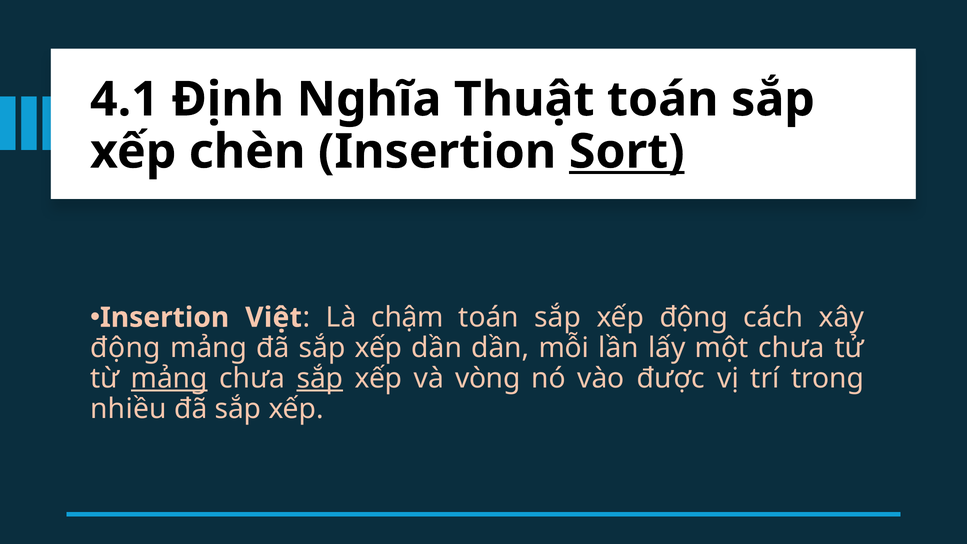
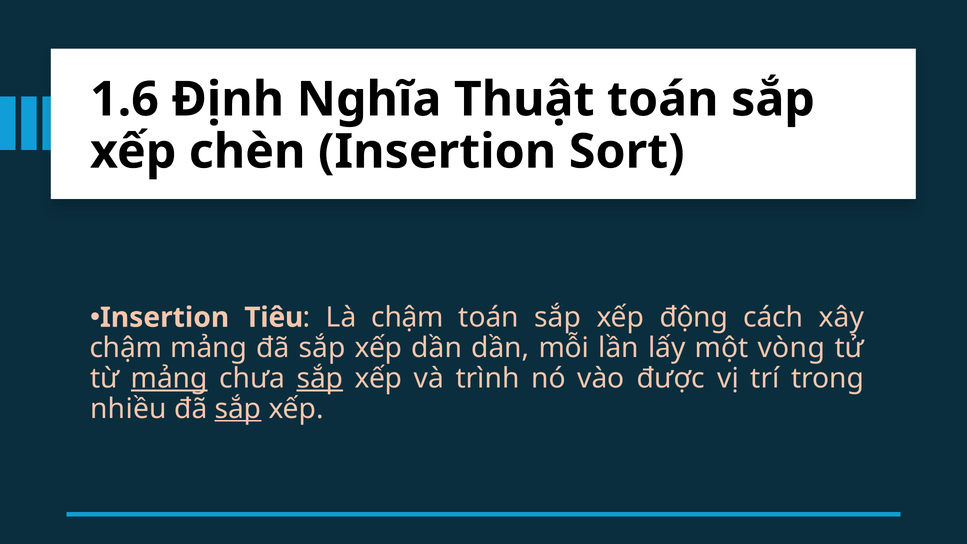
4.1: 4.1 -> 1.6
Sort underline: present -> none
Việt: Việt -> Tiêu
động at (126, 348): động -> chậm
một chưa: chưa -> vòng
vòng: vòng -> trình
sắp at (238, 409) underline: none -> present
